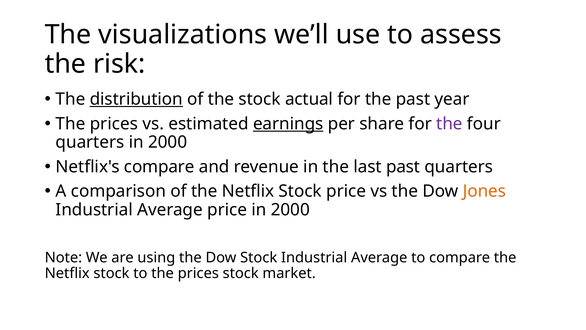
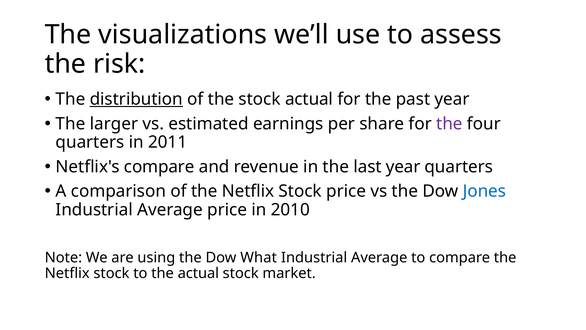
prices at (114, 124): prices -> larger
earnings underline: present -> none
quarters in 2000: 2000 -> 2011
last past: past -> year
Jones colour: orange -> blue
price in 2000: 2000 -> 2010
Dow Stock: Stock -> What
to the prices: prices -> actual
